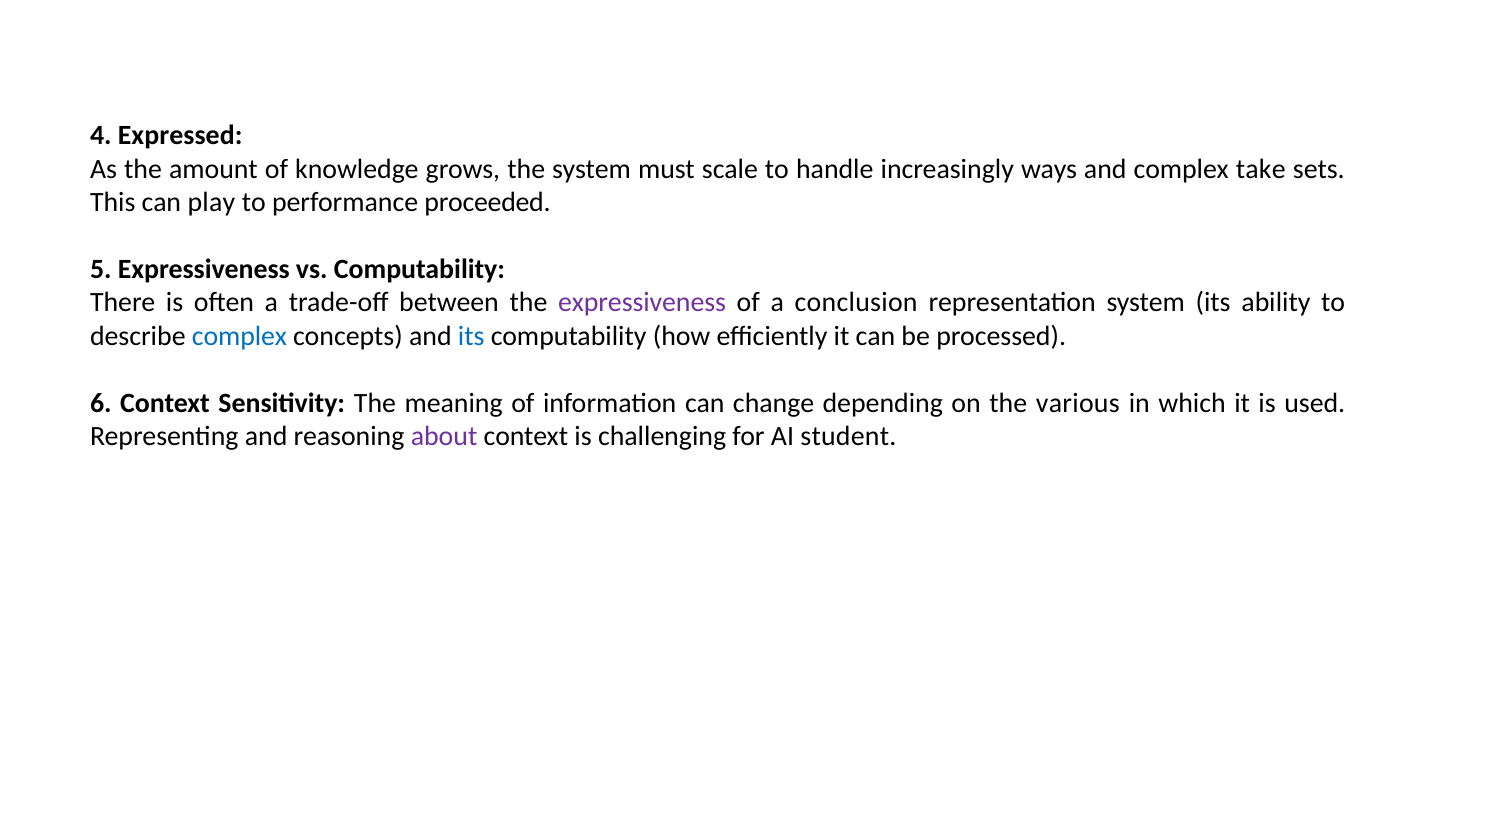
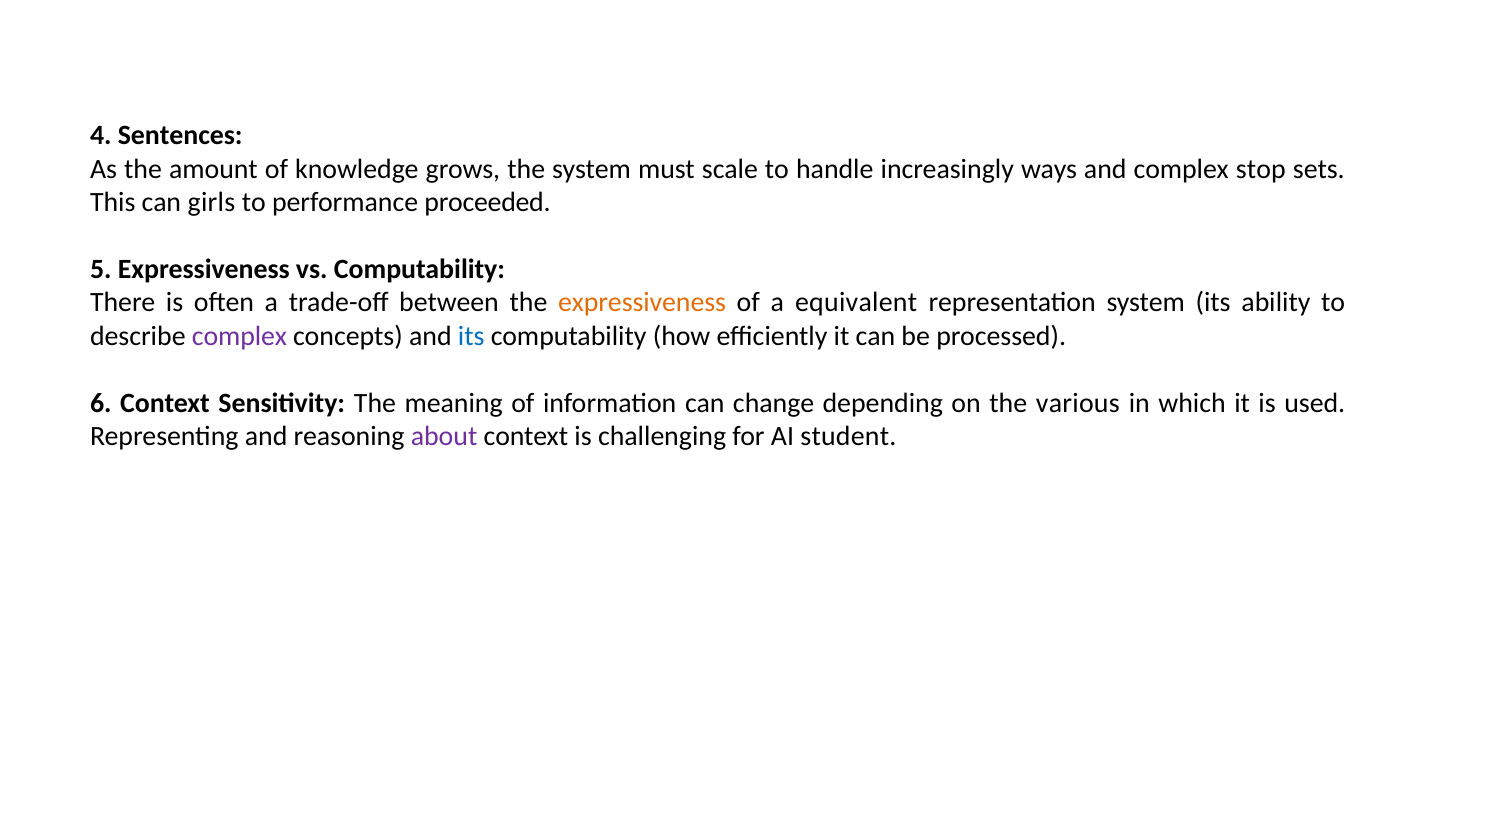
Expressed: Expressed -> Sentences
take: take -> stop
play: play -> girls
expressiveness at (642, 303) colour: purple -> orange
conclusion: conclusion -> equivalent
complex at (239, 336) colour: blue -> purple
